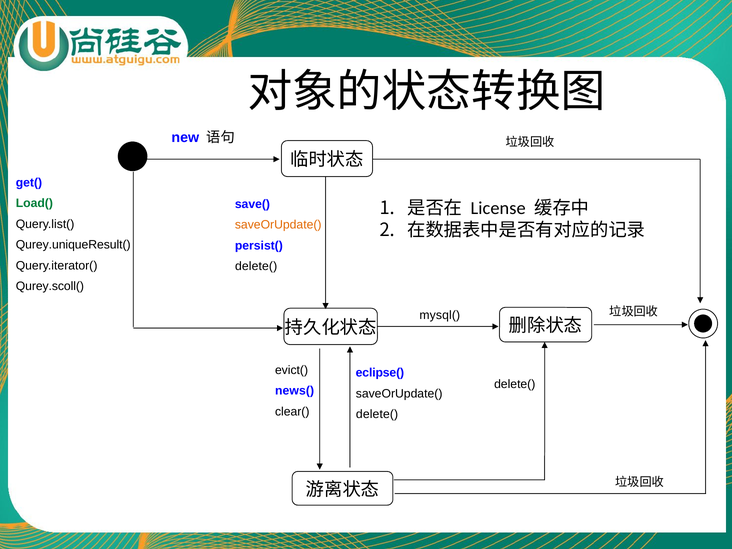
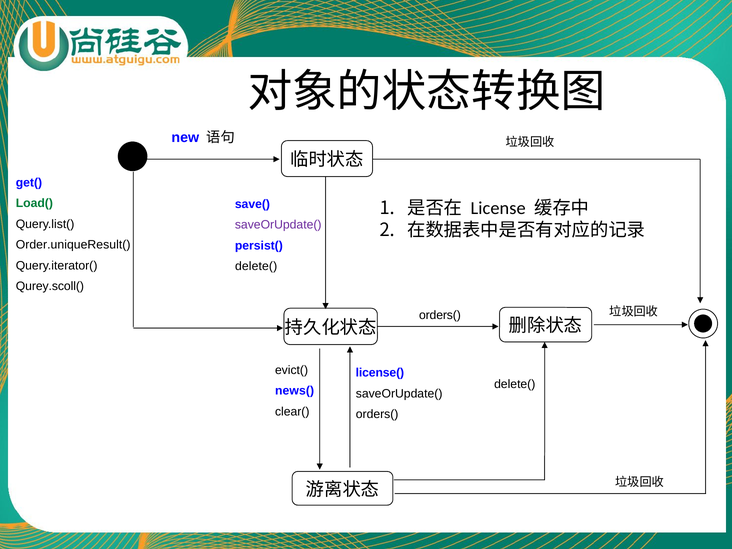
saveOrUpdate( at (278, 225) colour: orange -> purple
Qurey.uniqueResult(: Qurey.uniqueResult( -> Order.uniqueResult(
mysql( at (440, 315): mysql( -> orders(
eclipse(: eclipse( -> license(
delete( at (377, 414): delete( -> orders(
